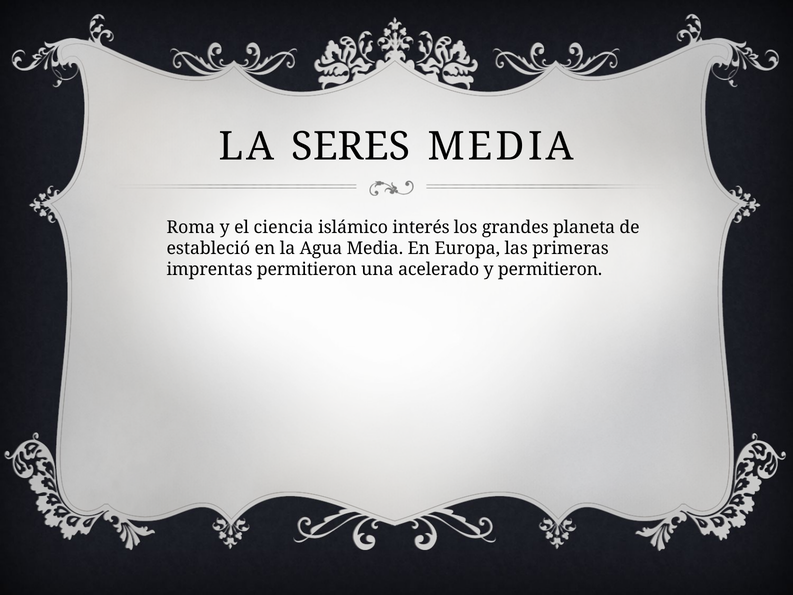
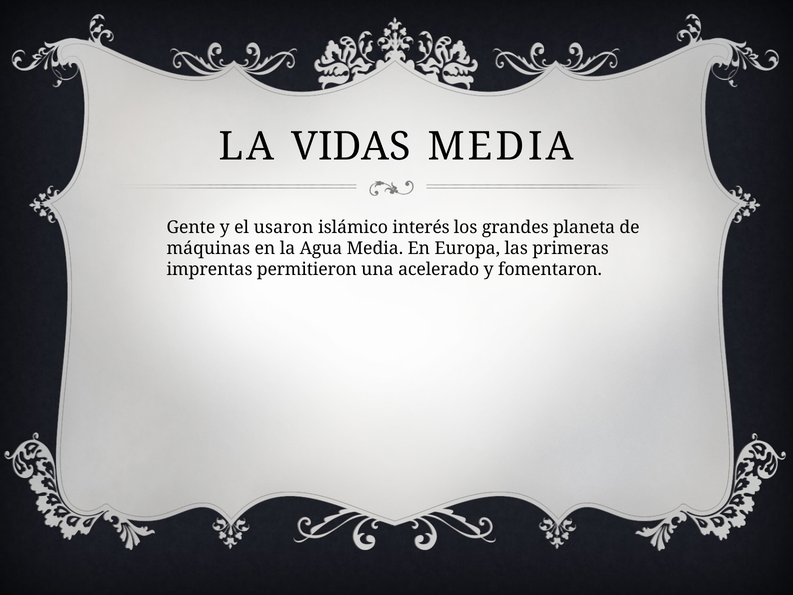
SERES: SERES -> VIDAS
Roma: Roma -> Gente
ciencia: ciencia -> usaron
estableció: estableció -> máquinas
y permitieron: permitieron -> fomentaron
